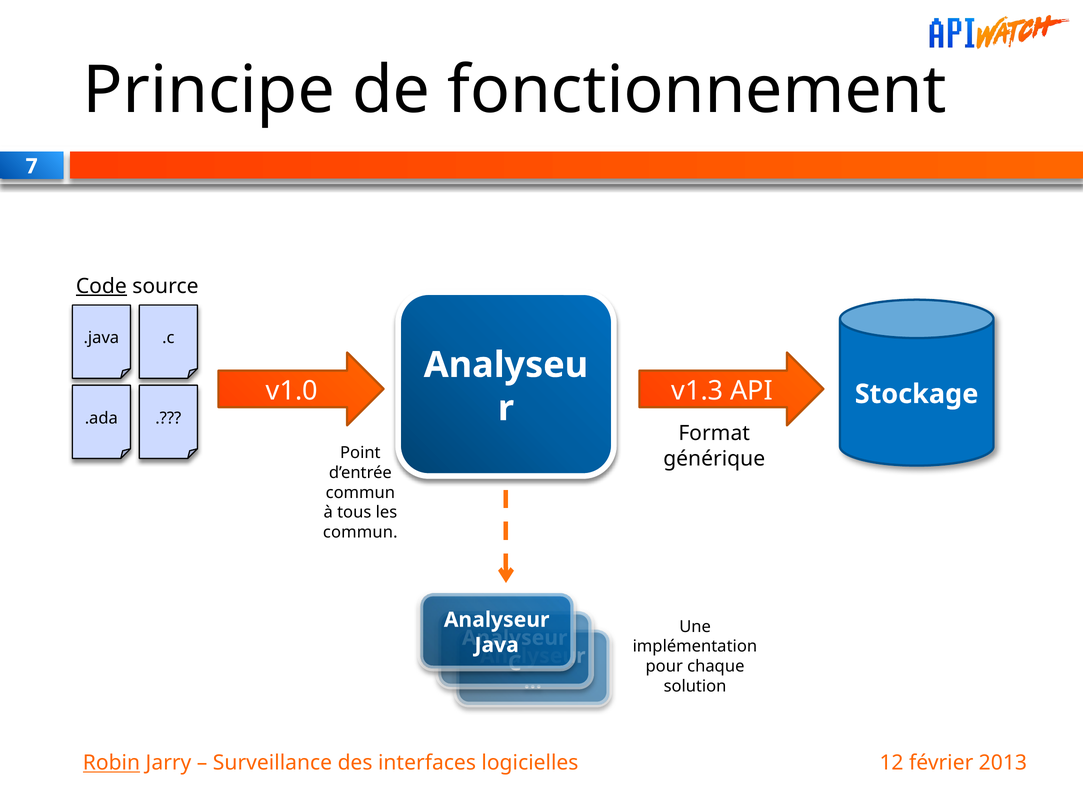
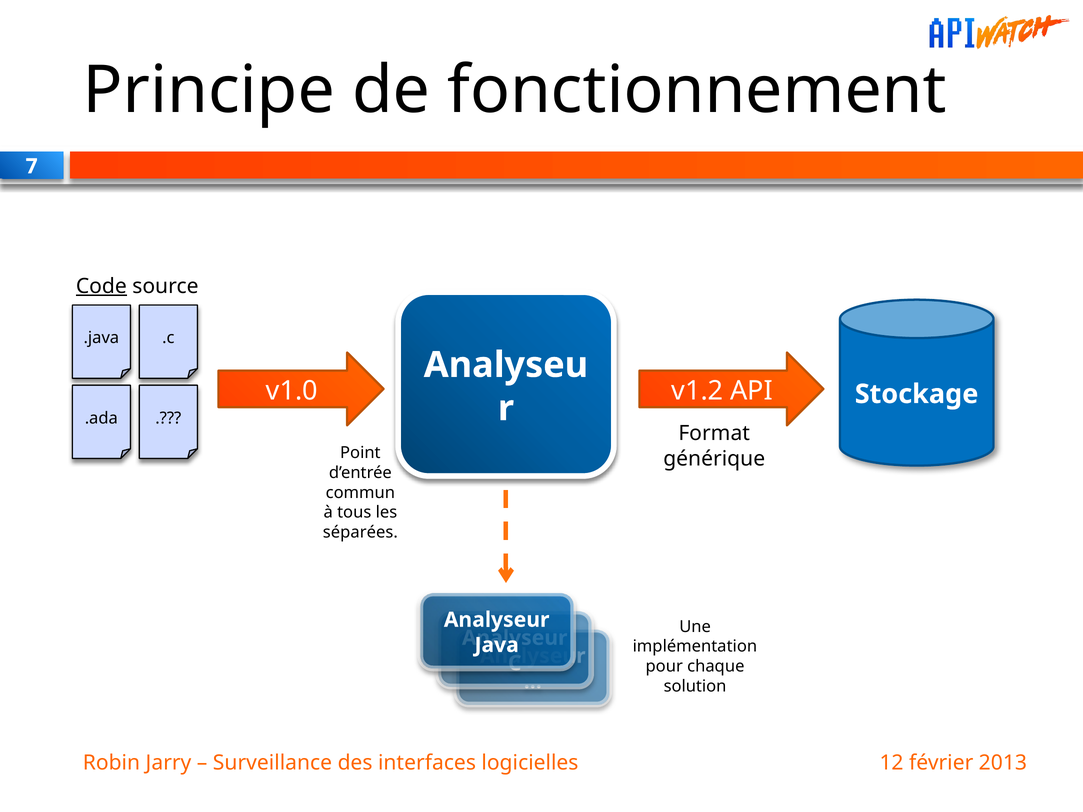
v1.3: v1.3 -> v1.2
commun at (360, 533): commun -> séparées
Robin underline: present -> none
